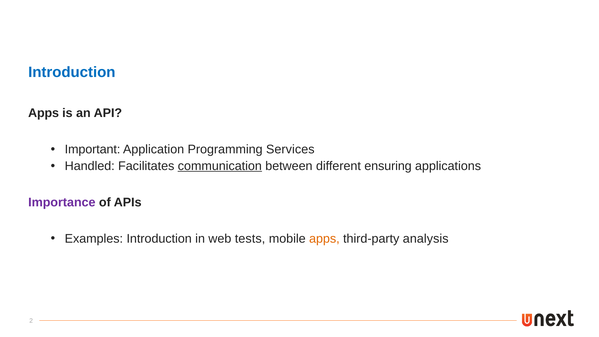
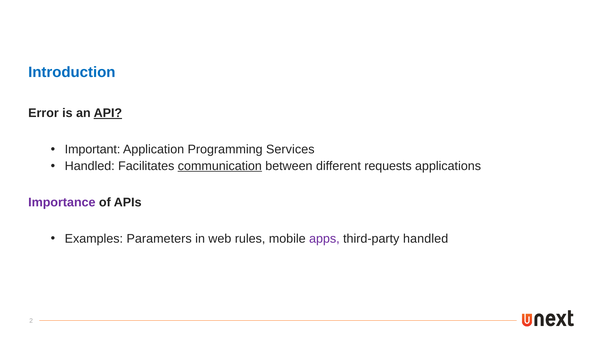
Apps at (44, 113): Apps -> Error
API underline: none -> present
ensuring: ensuring -> requests
Examples Introduction: Introduction -> Parameters
tests: tests -> rules
apps at (324, 239) colour: orange -> purple
third-party analysis: analysis -> handled
